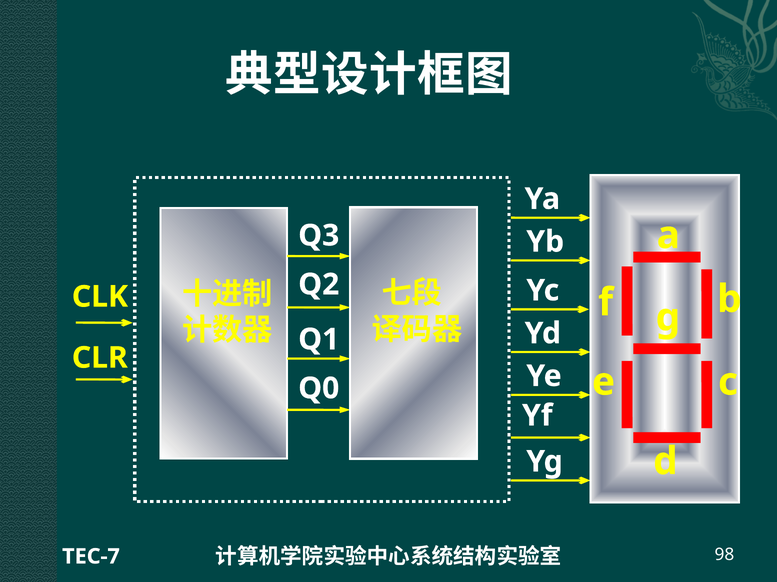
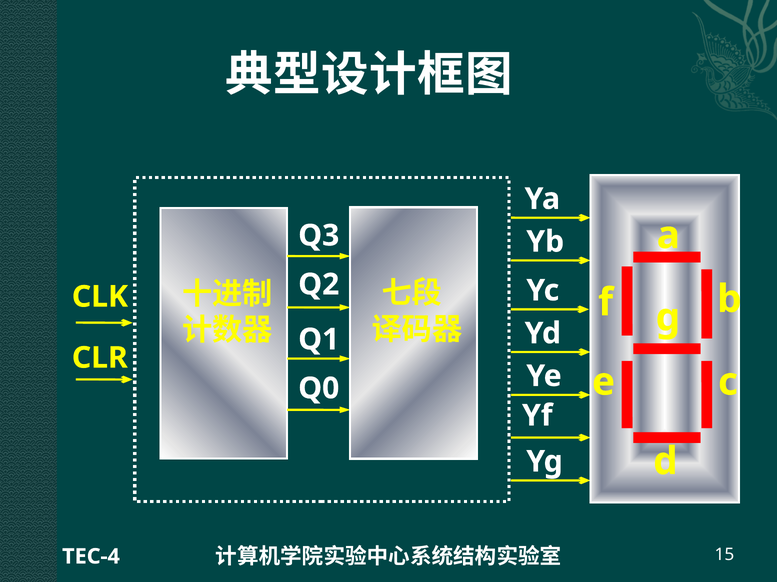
TEC-7: TEC-7 -> TEC-4
98: 98 -> 15
